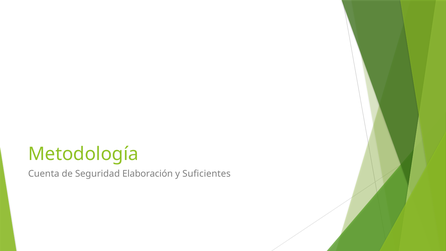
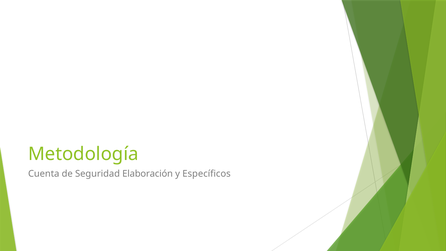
Suficientes: Suficientes -> Específicos
